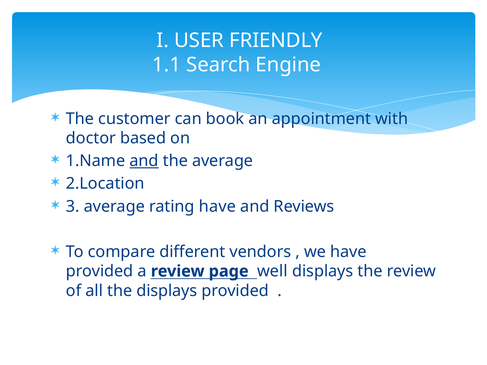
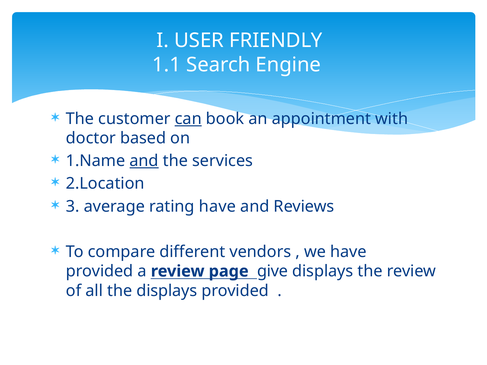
can underline: none -> present
the average: average -> services
well: well -> give
